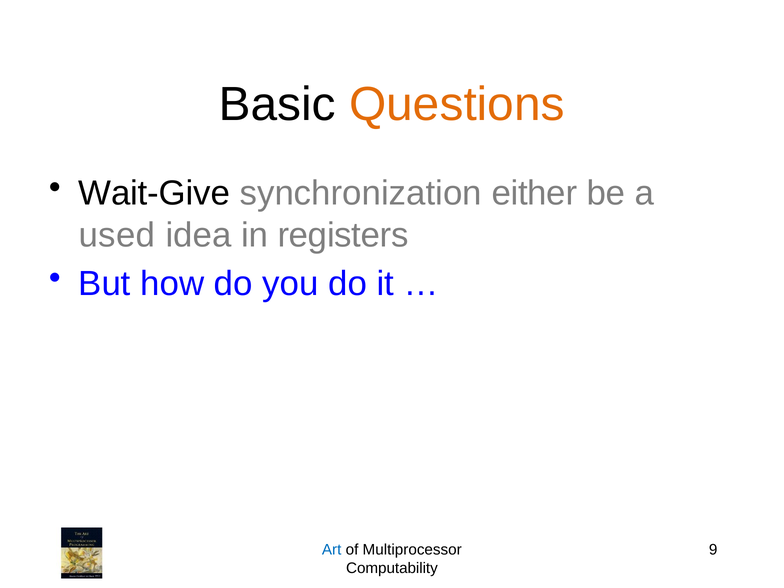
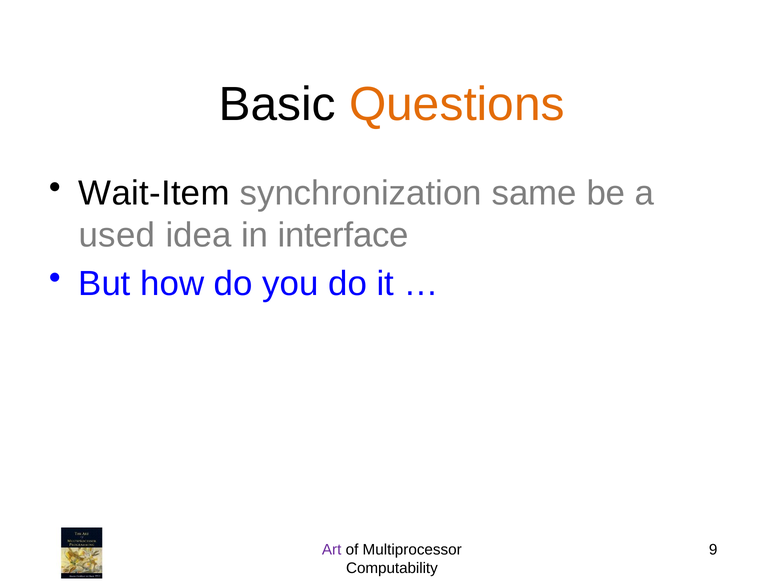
Wait-Give: Wait-Give -> Wait-Item
either: either -> same
registers: registers -> interface
Art colour: blue -> purple
